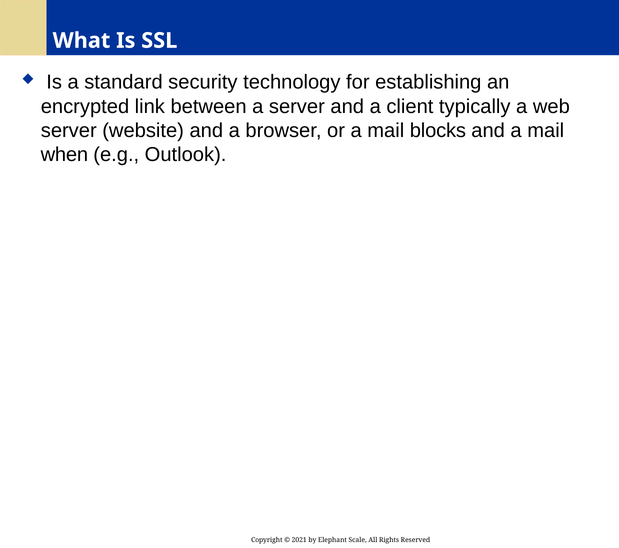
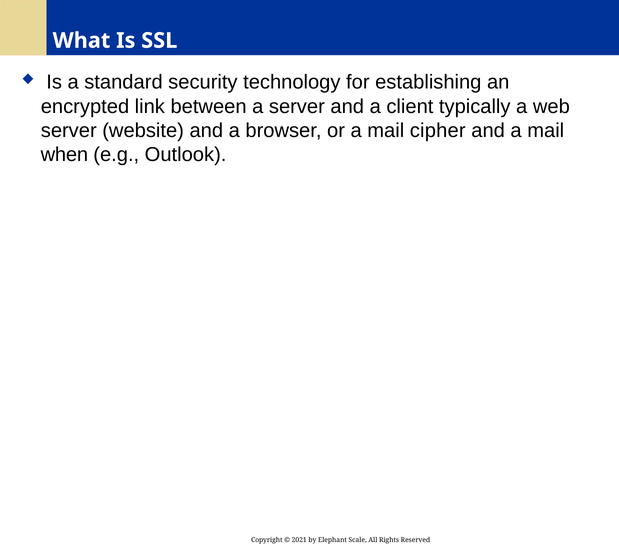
blocks: blocks -> cipher
